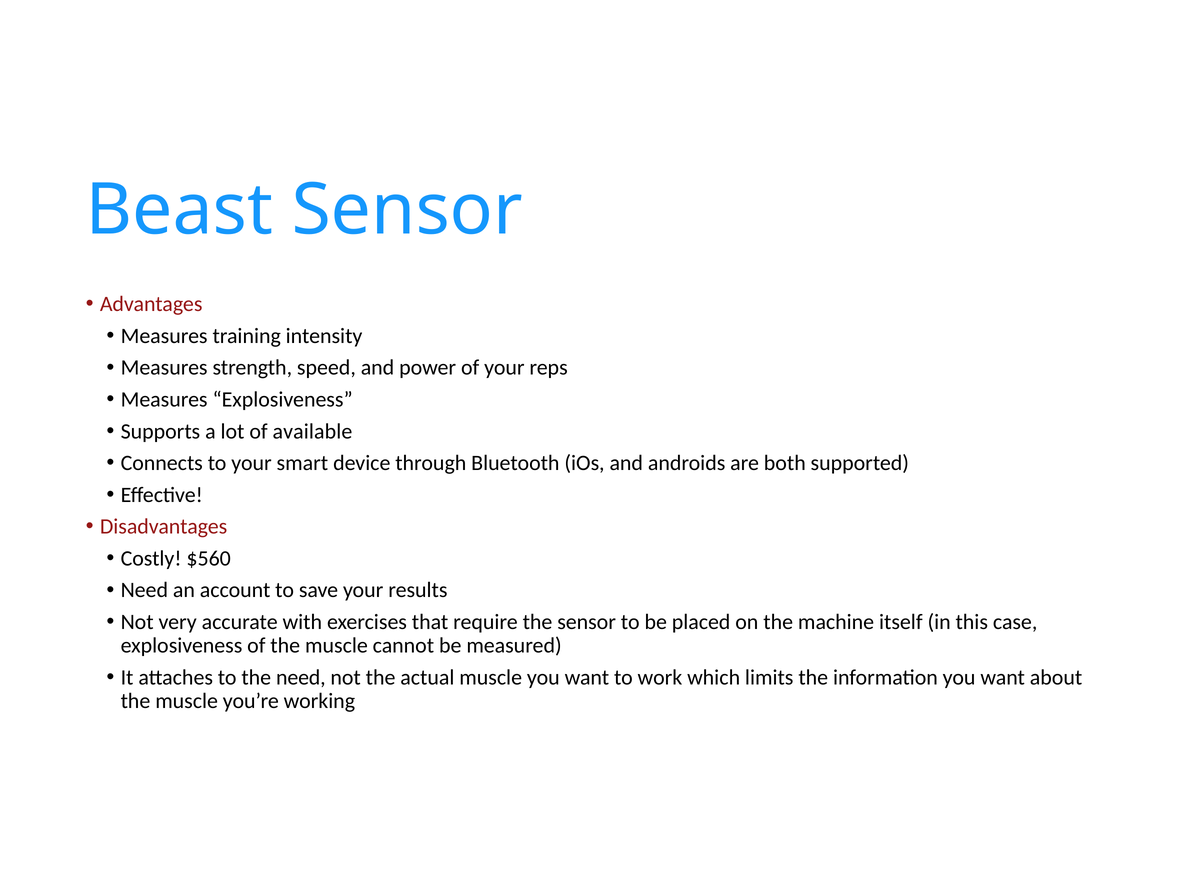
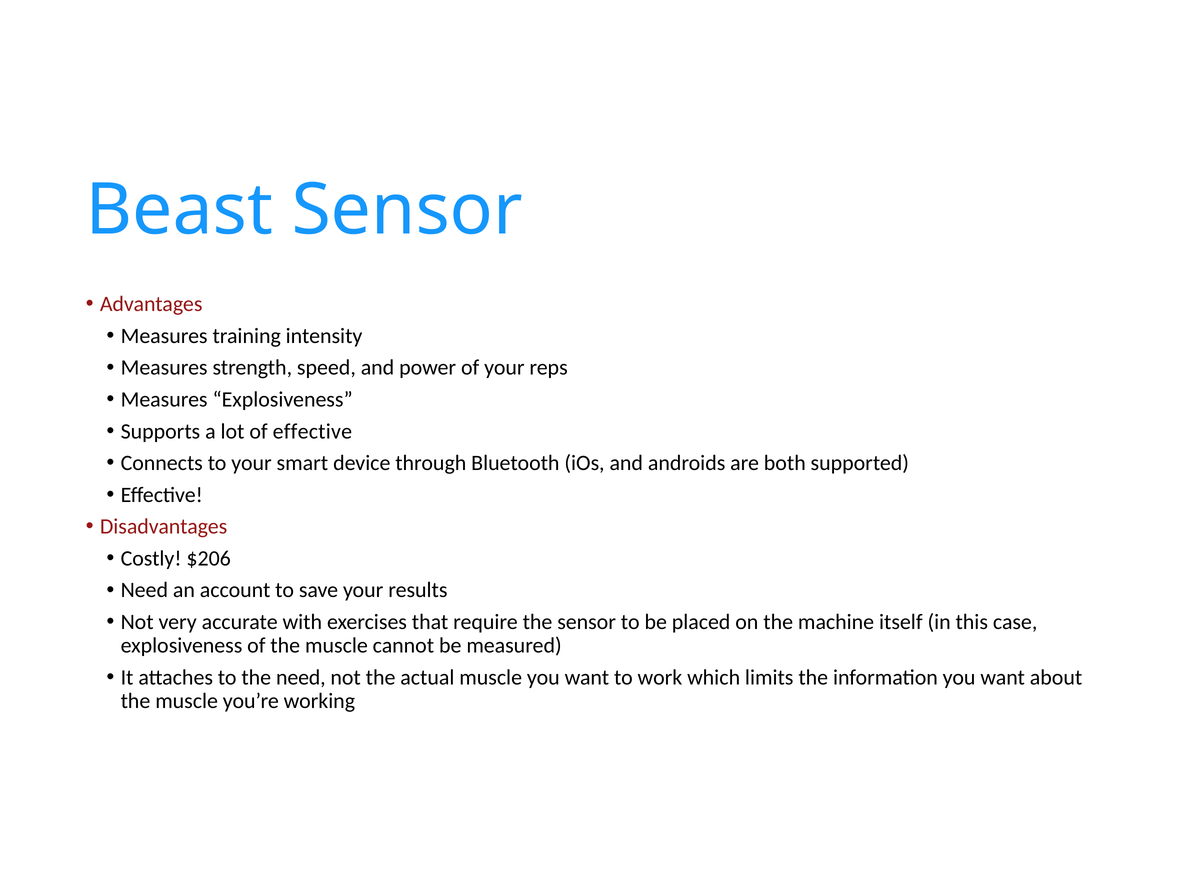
of available: available -> effective
$560: $560 -> $206
